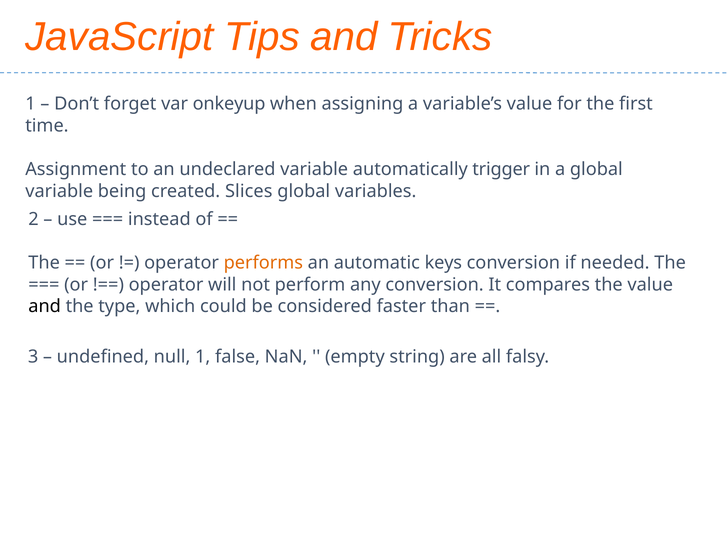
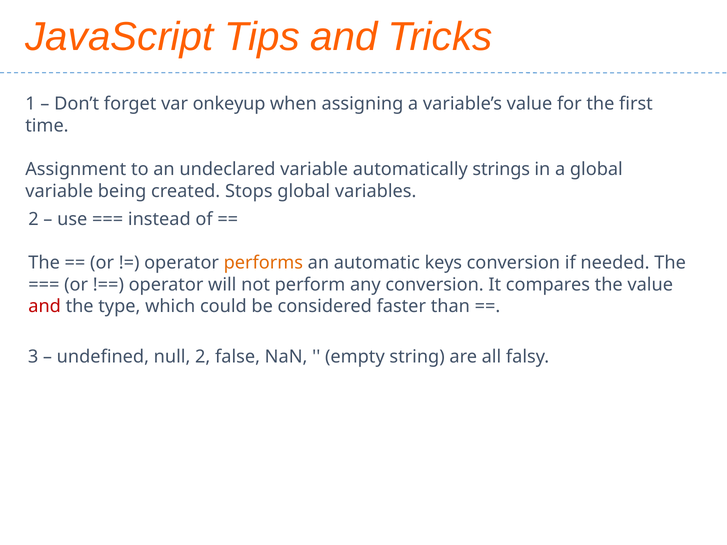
trigger: trigger -> strings
Slices: Slices -> Stops
and at (45, 307) colour: black -> red
null 1: 1 -> 2
